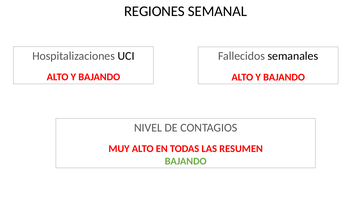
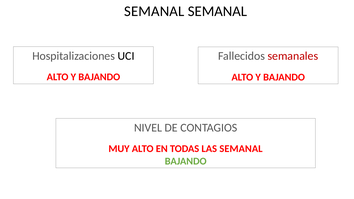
REGIONES at (154, 11): REGIONES -> SEMANAL
semanales colour: black -> red
LAS RESUMEN: RESUMEN -> SEMANAL
